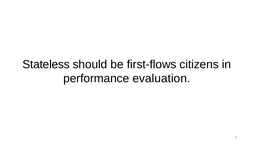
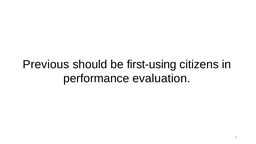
Stateless: Stateless -> Previous
first-flows: first-flows -> first-using
